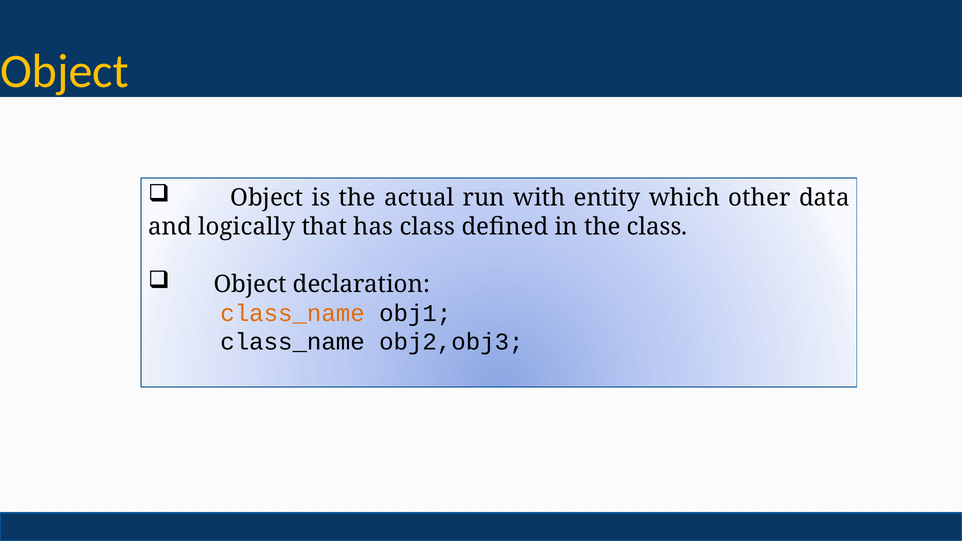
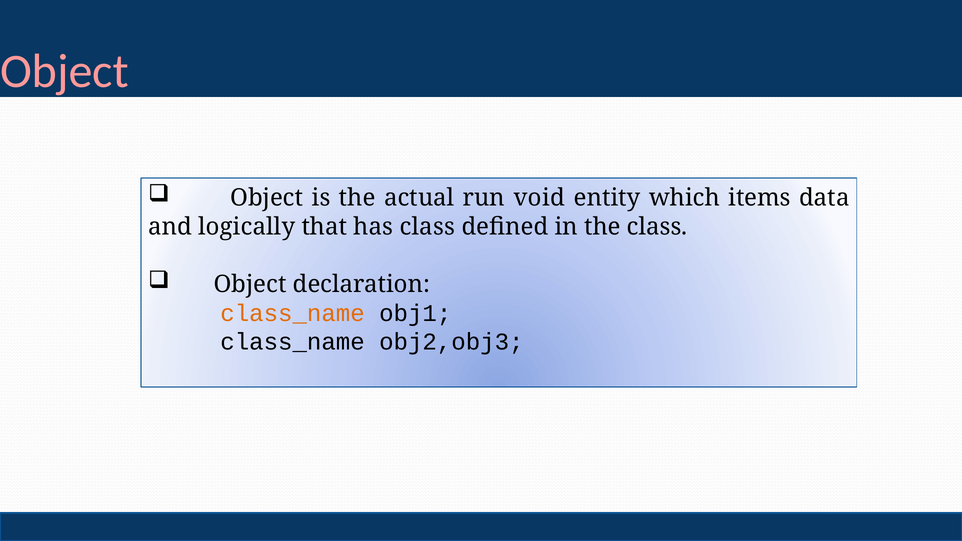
Object at (64, 71) colour: yellow -> pink
with: with -> void
other: other -> items
